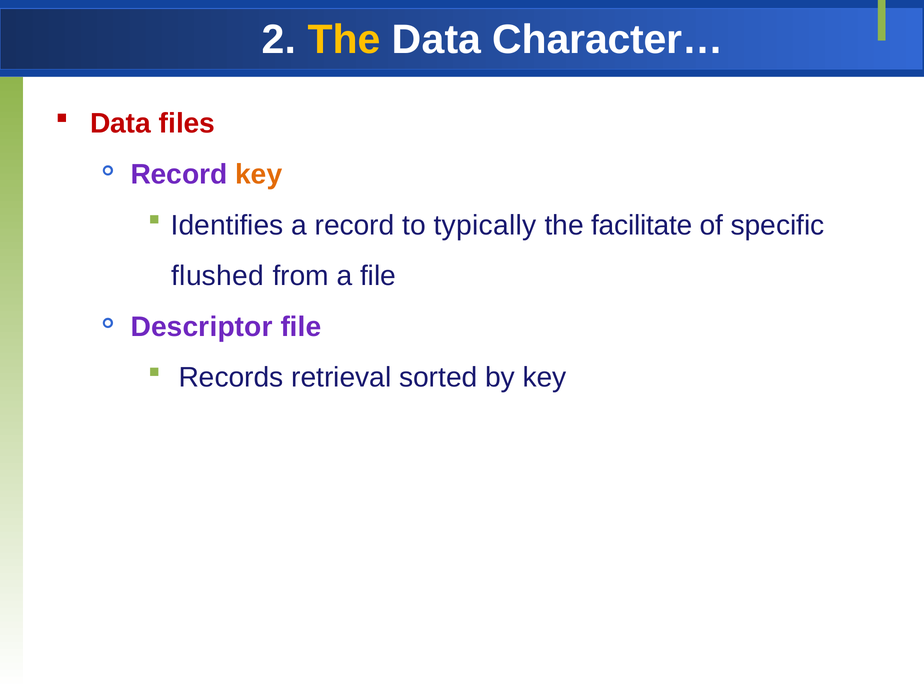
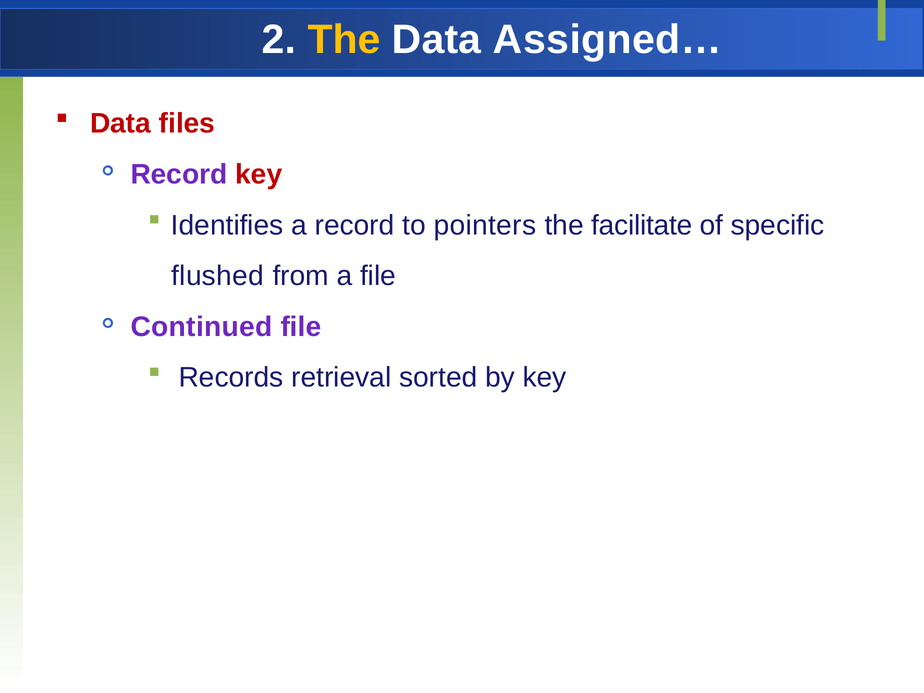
Character…: Character… -> Assigned…
key at (259, 174) colour: orange -> red
typically: typically -> pointers
Descriptor: Descriptor -> Continued
